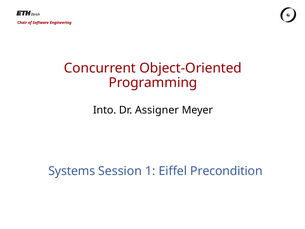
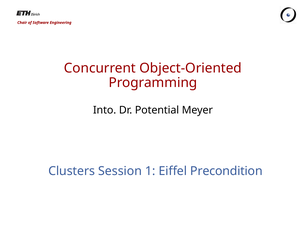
Assigner: Assigner -> Potential
Systems: Systems -> Clusters
